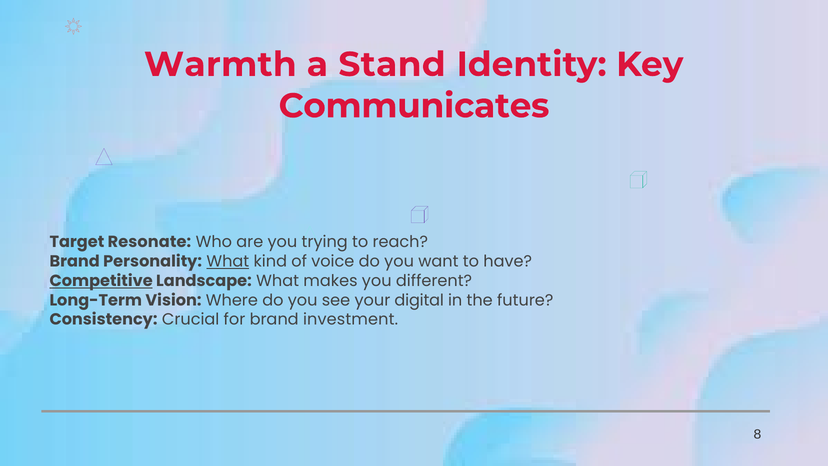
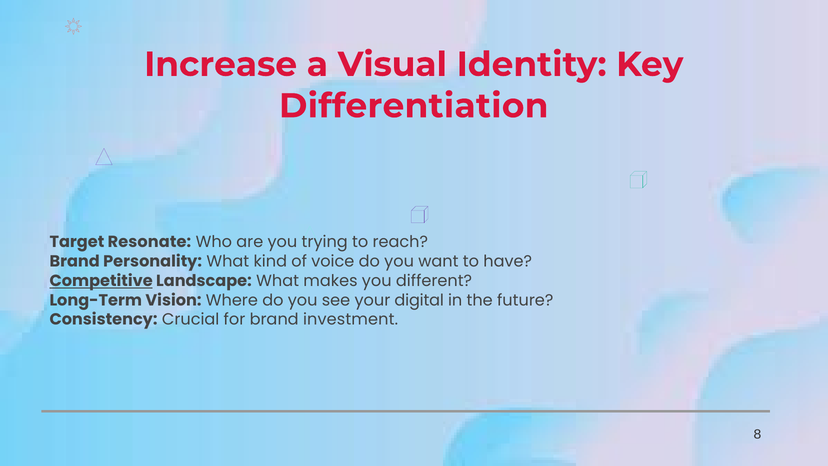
Warmth: Warmth -> Increase
Stand: Stand -> Visual
Communicates: Communicates -> Differentiation
What at (228, 261) underline: present -> none
